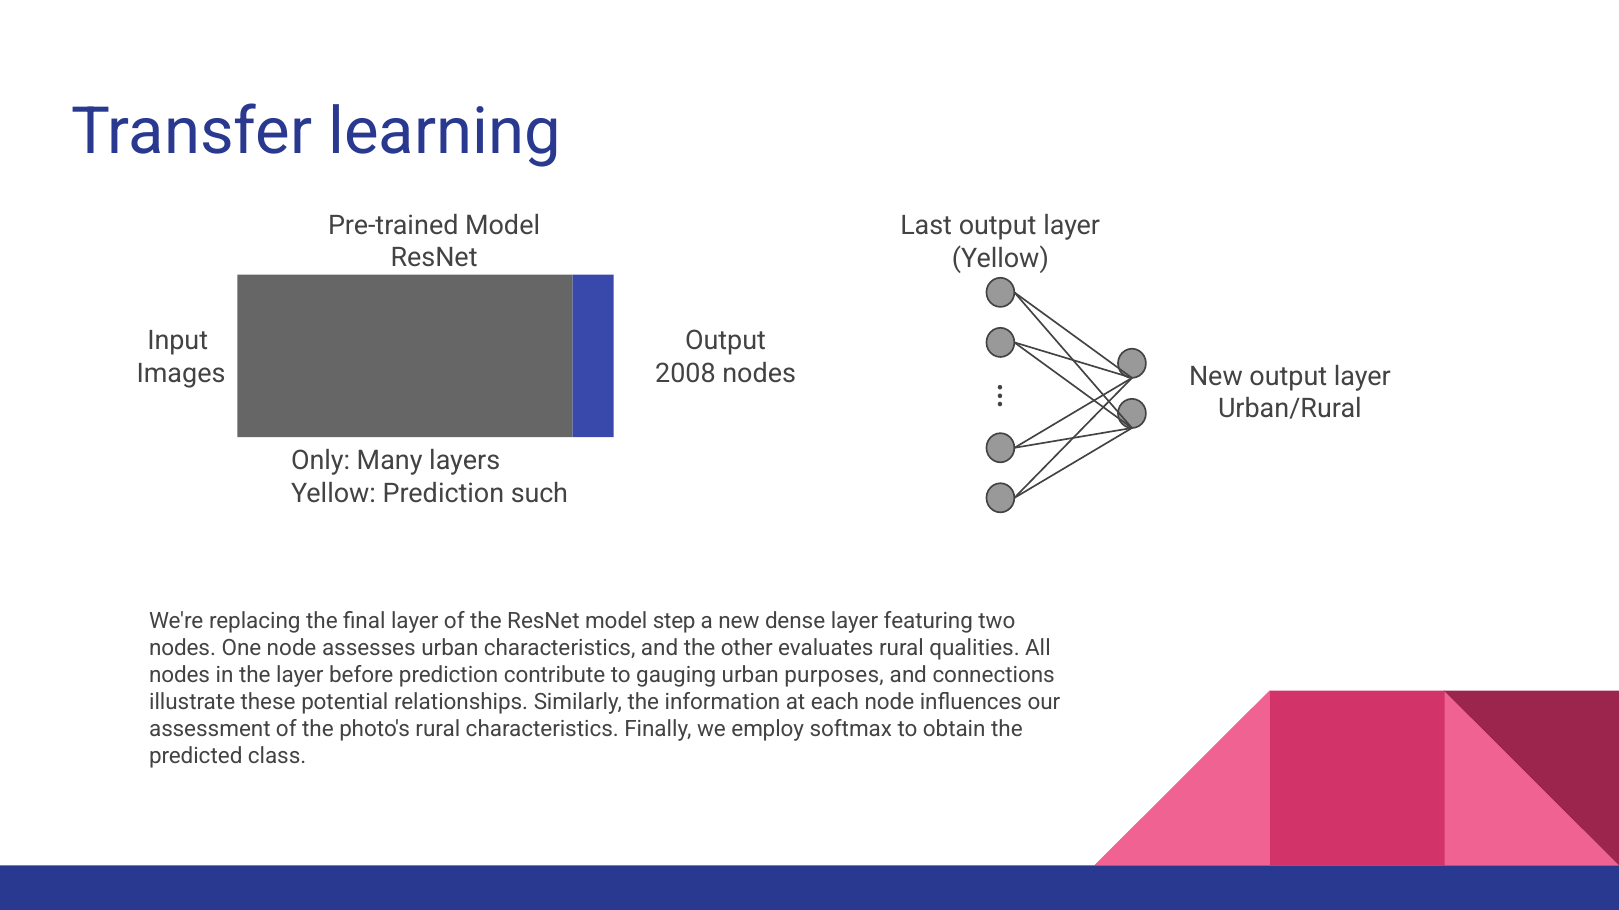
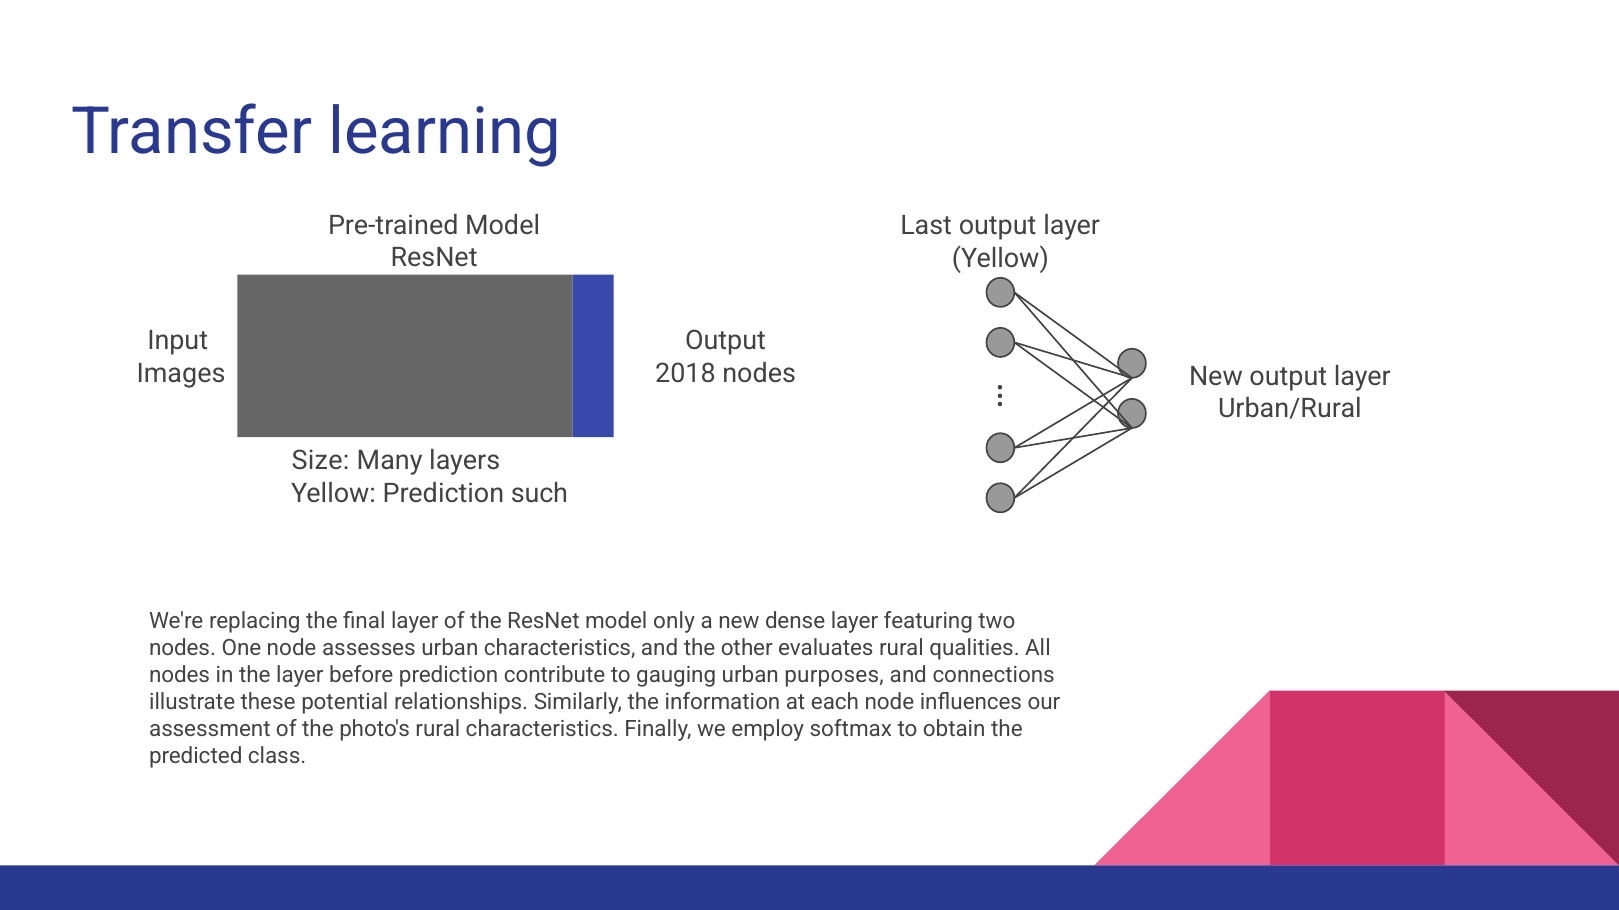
2008: 2008 -> 2018
Only: Only -> Size
step: step -> only
